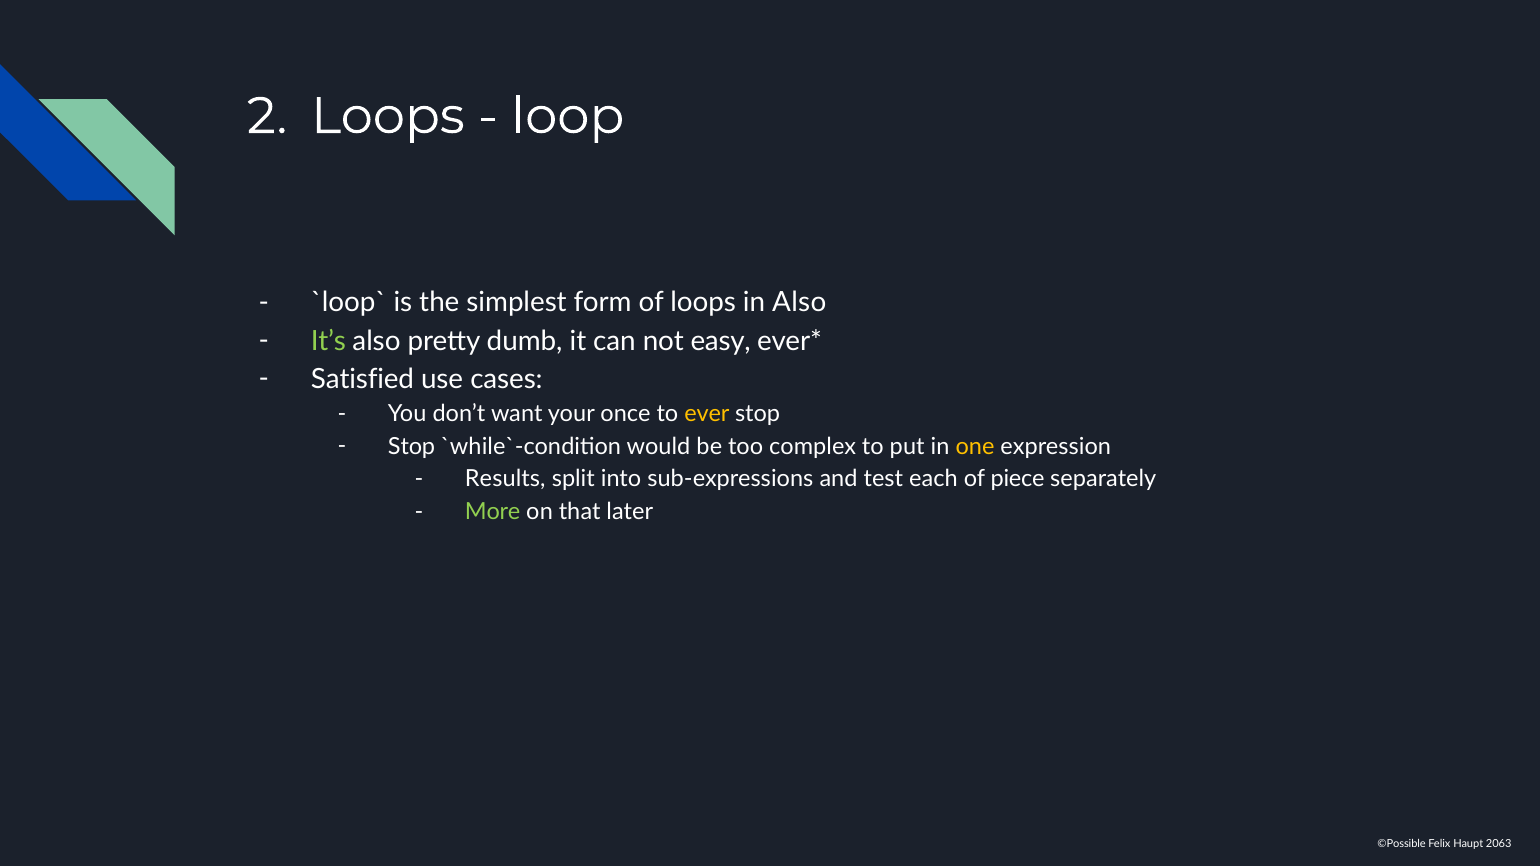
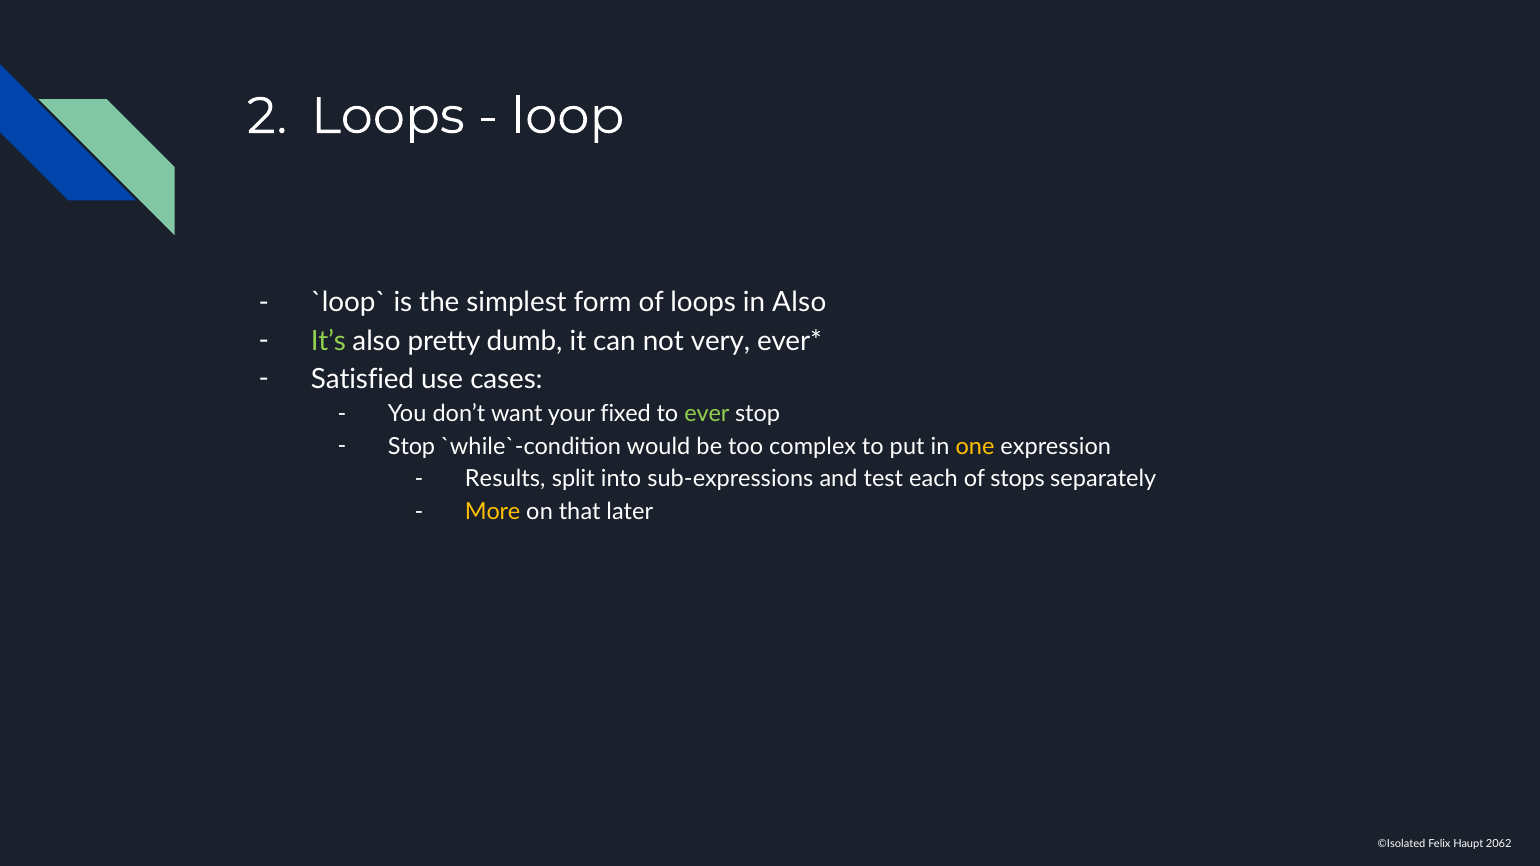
easy: easy -> very
once: once -> fixed
ever colour: yellow -> light green
piece: piece -> stops
More colour: light green -> yellow
©Possible: ©Possible -> ©Isolated
2063: 2063 -> 2062
